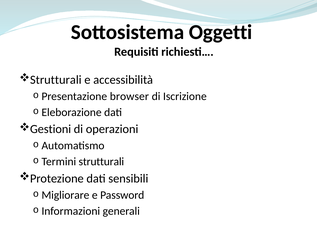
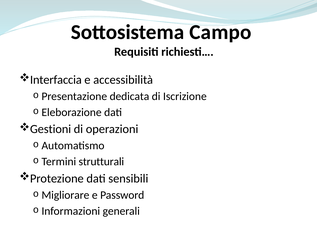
Oggetti: Oggetti -> Campo
Strutturali at (56, 80): Strutturali -> Interfaccia
browser: browser -> dedicata
